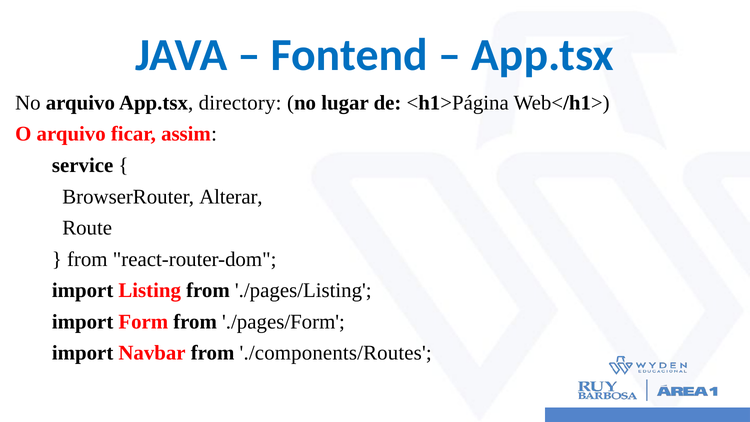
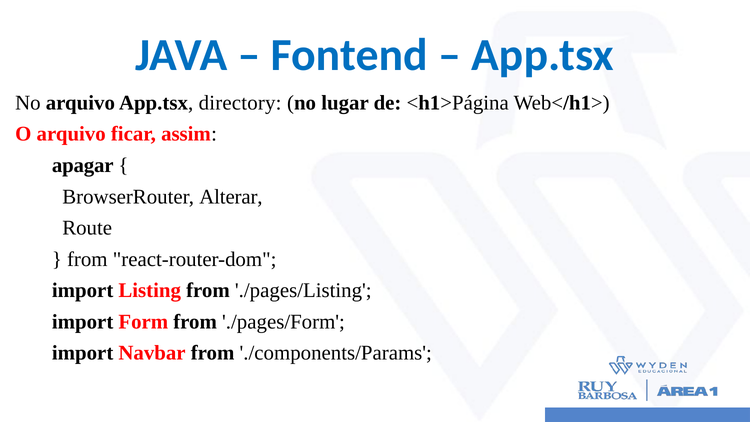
service: service -> apagar
./components/Routes: ./components/Routes -> ./components/Params
